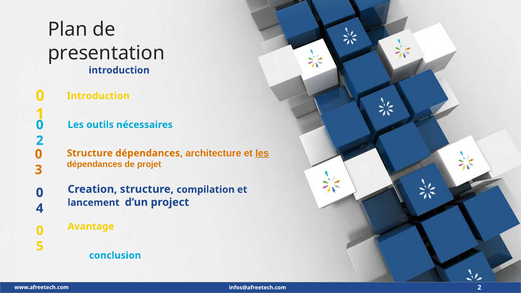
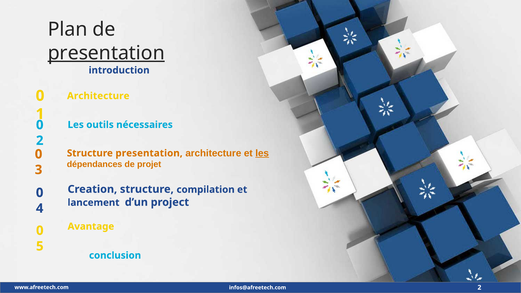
presentation at (106, 53) underline: none -> present
Introduction at (98, 96): Introduction -> Architecture
Structure dépendances: dépendances -> presentation
